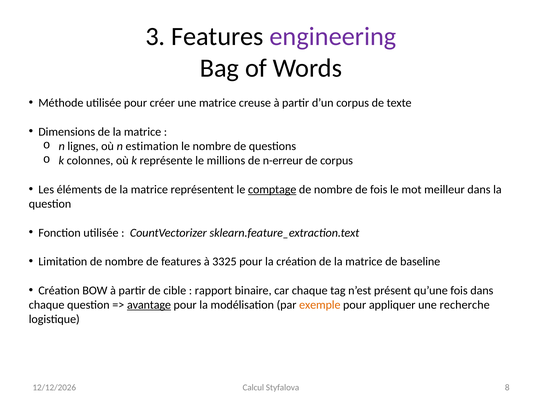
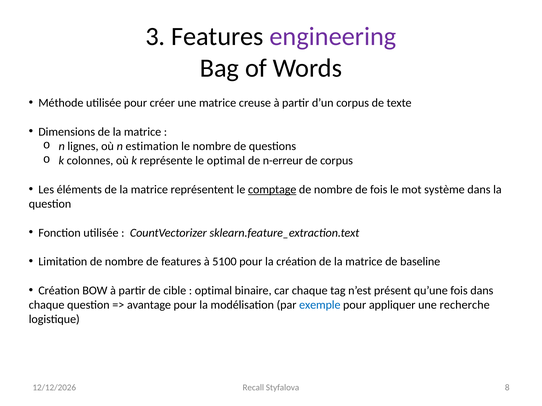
le millions: millions -> optimal
meilleur: meilleur -> système
3325: 3325 -> 5100
rapport at (213, 291): rapport -> optimal
avantage underline: present -> none
exemple colour: orange -> blue
Calcul: Calcul -> Recall
